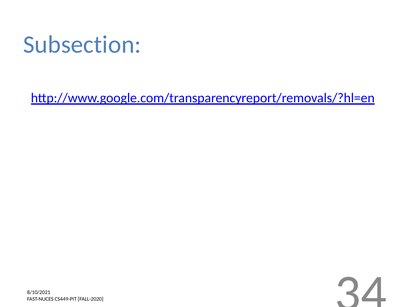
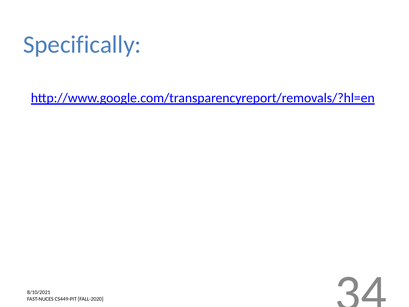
Subsection: Subsection -> Specifically
